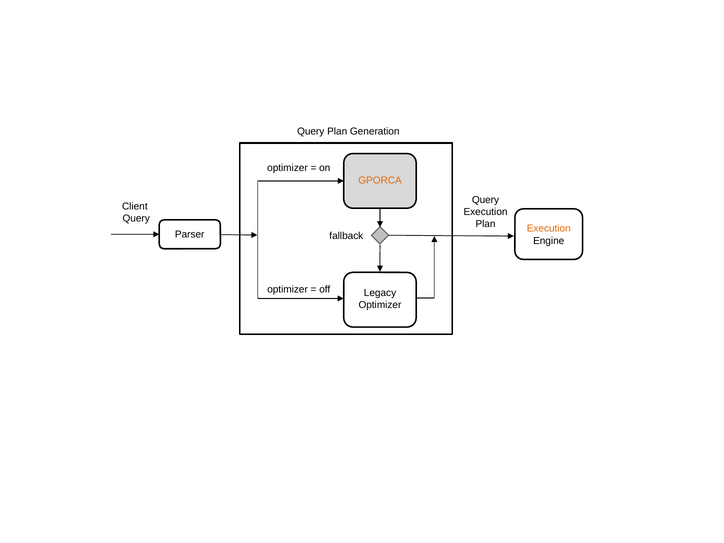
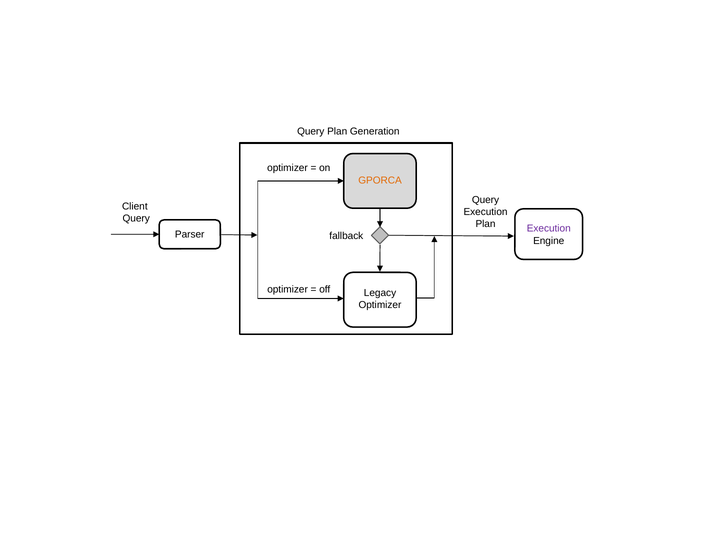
Execution at (549, 229) colour: orange -> purple
